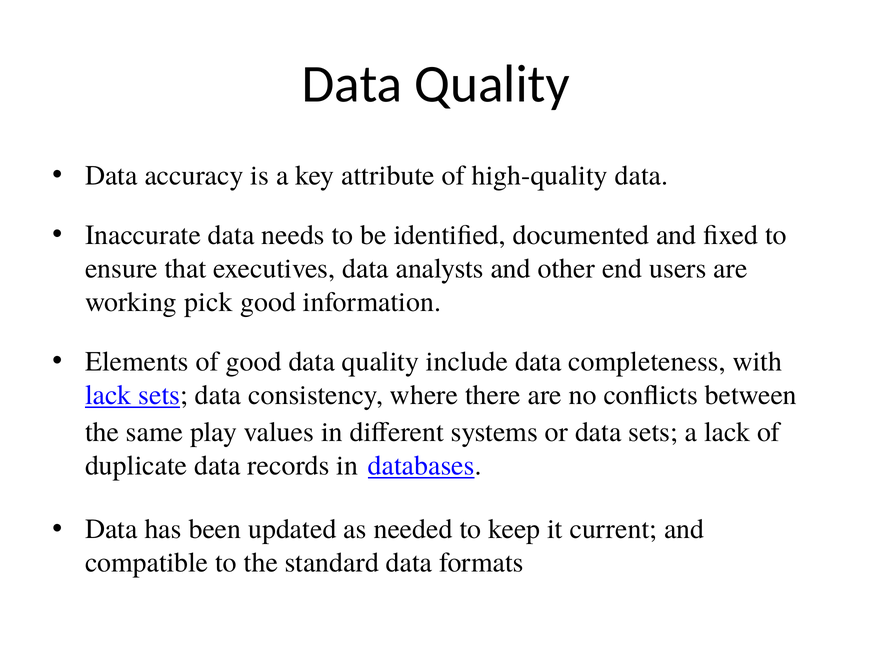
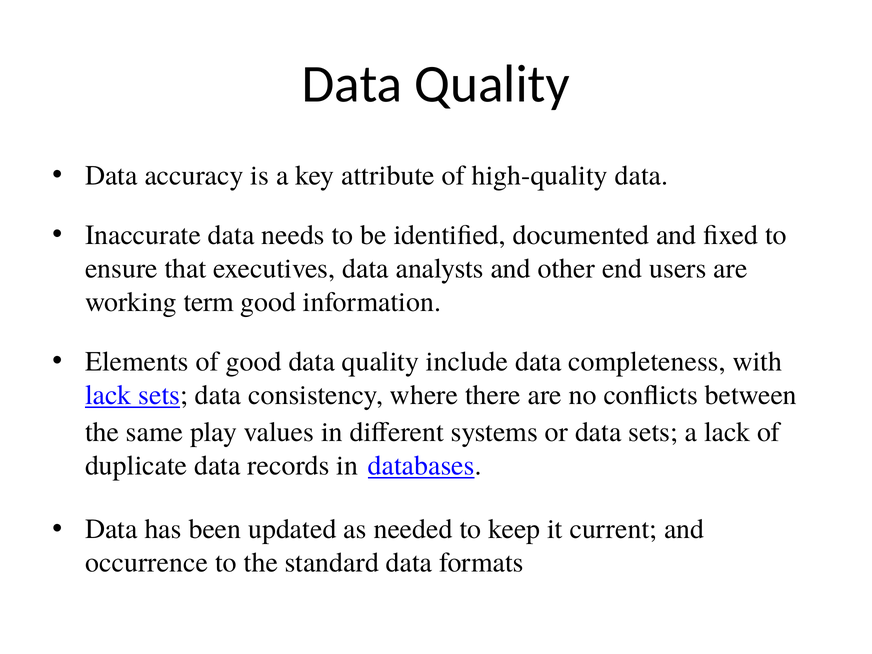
pick: pick -> term
compatible: compatible -> occurrence
